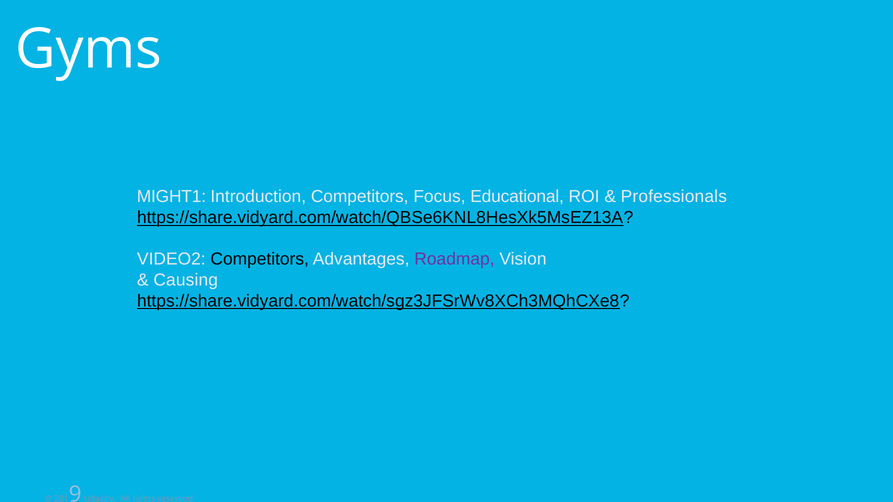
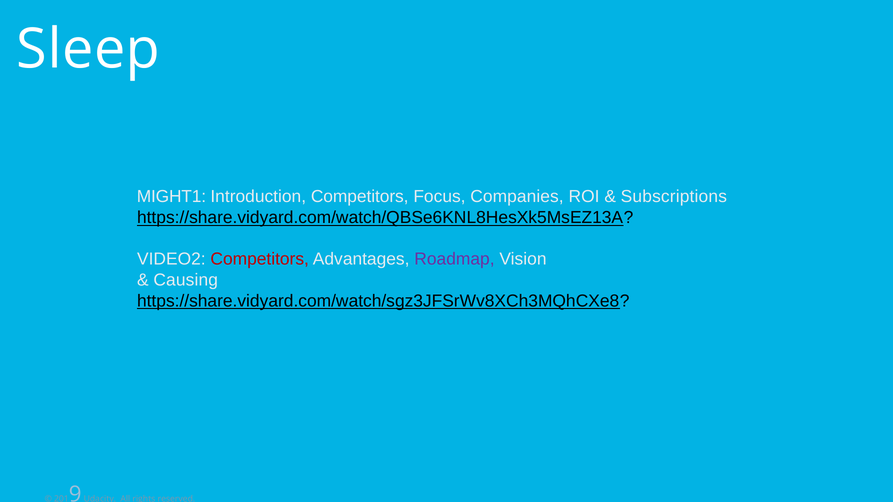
Gyms: Gyms -> Sleep
Educational: Educational -> Companies
Professionals: Professionals -> Subscriptions
Competitors at (260, 259) colour: black -> red
